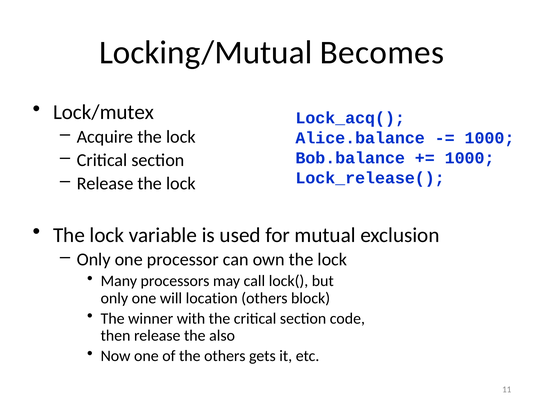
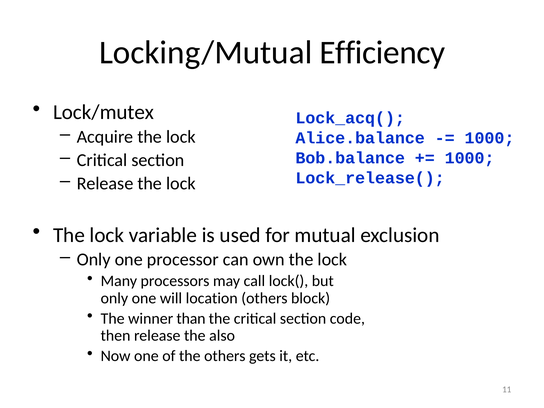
Becomes: Becomes -> Efficiency
with: with -> than
